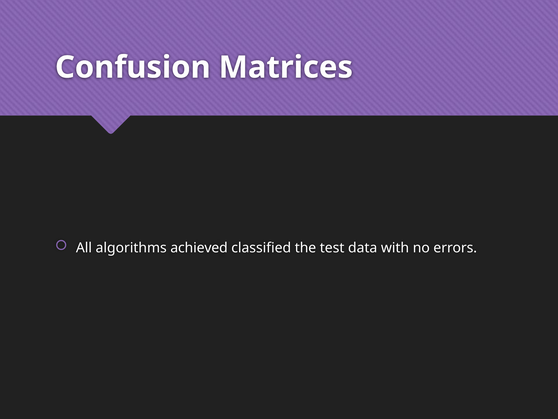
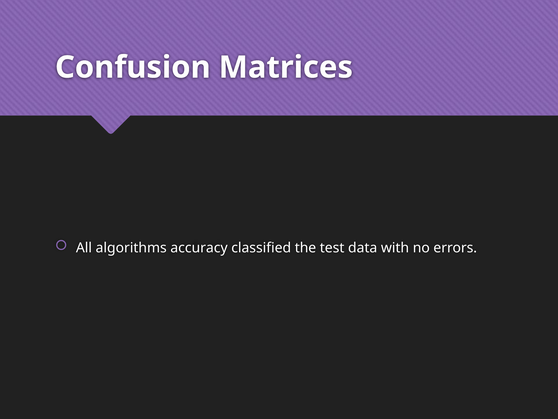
achieved: achieved -> accuracy
